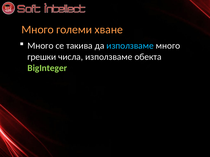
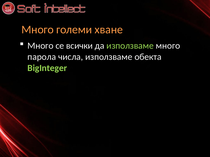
такива: такива -> всички
използваме at (130, 46) colour: light blue -> light green
грешки: грешки -> парола
